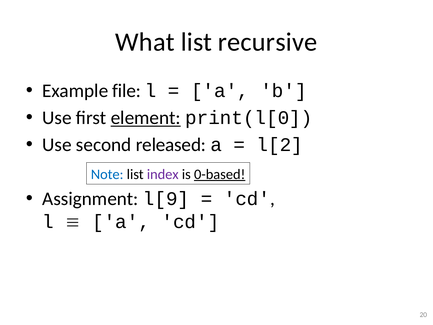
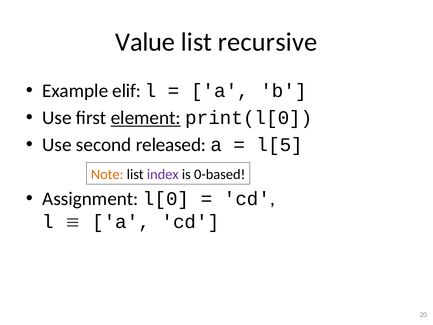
What: What -> Value
file: file -> elif
l[2: l[2 -> l[5
Note colour: blue -> orange
0-based underline: present -> none
l[9: l[9 -> l[0
